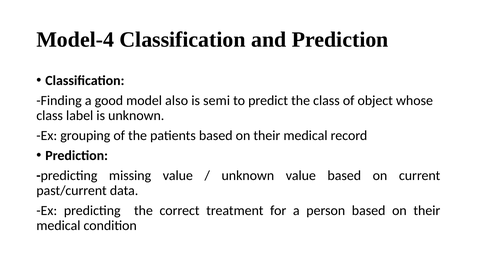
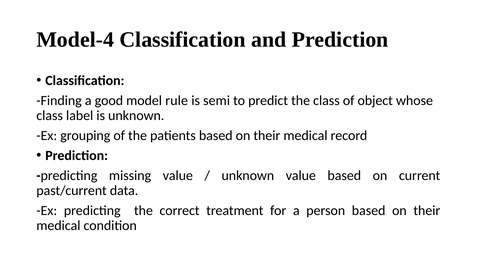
also: also -> rule
